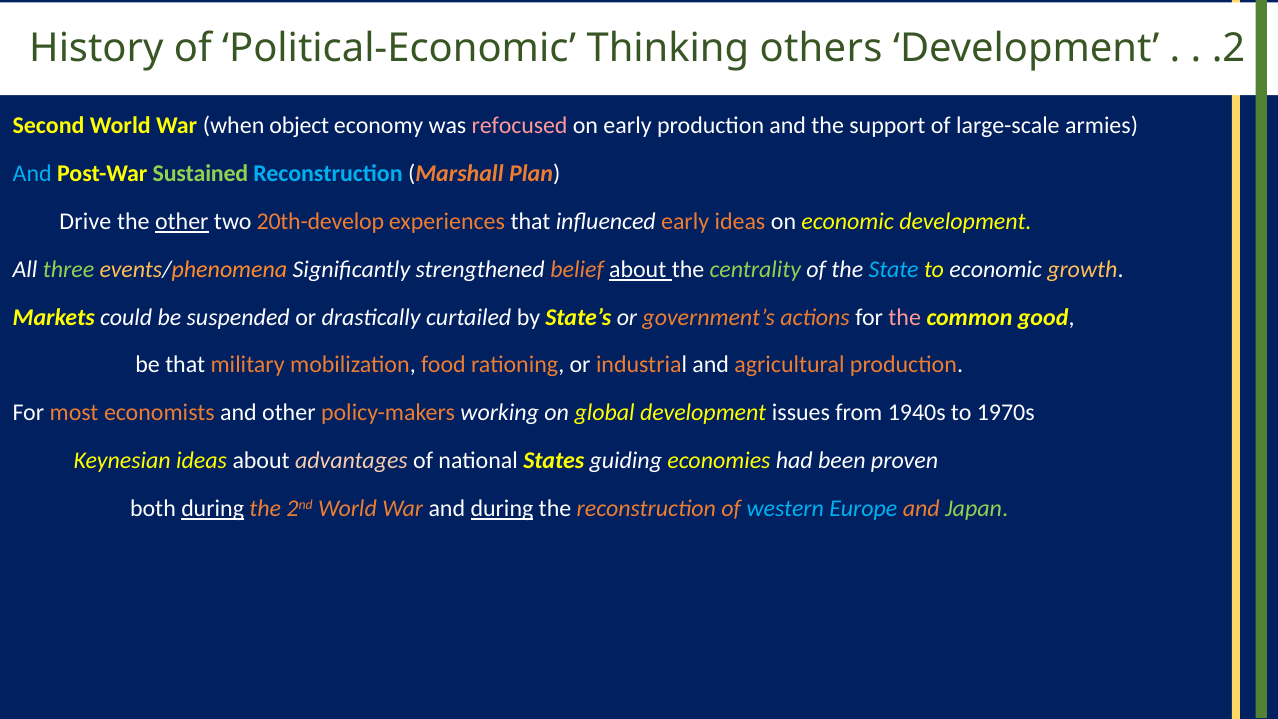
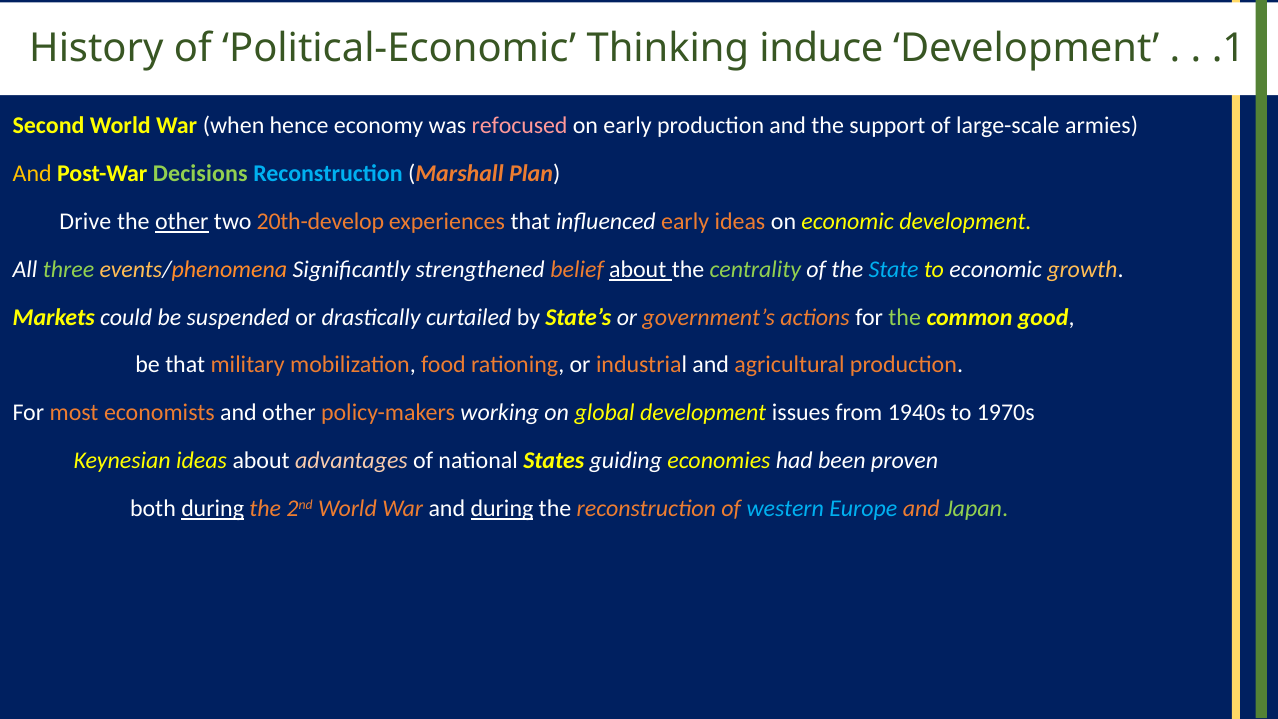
others: others -> induce
.2: .2 -> .1
object: object -> hence
And at (32, 174) colour: light blue -> yellow
Sustained: Sustained -> Decisions
the at (905, 317) colour: pink -> light green
